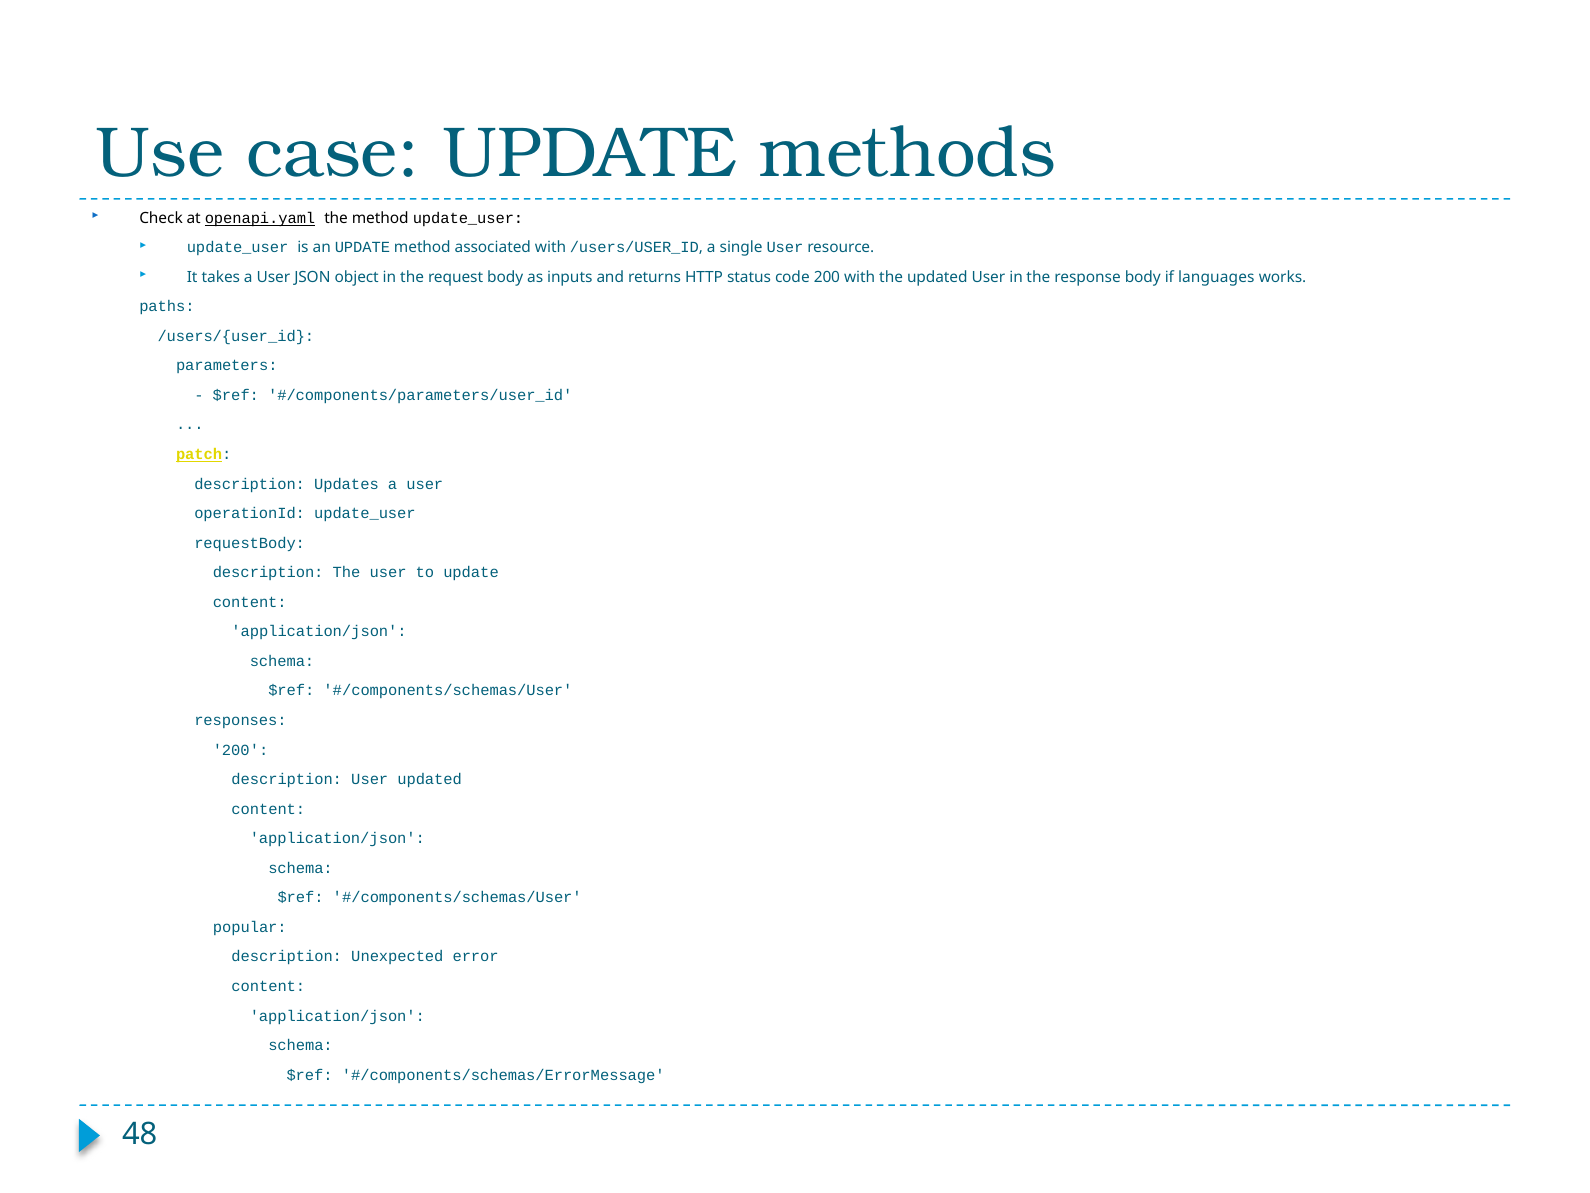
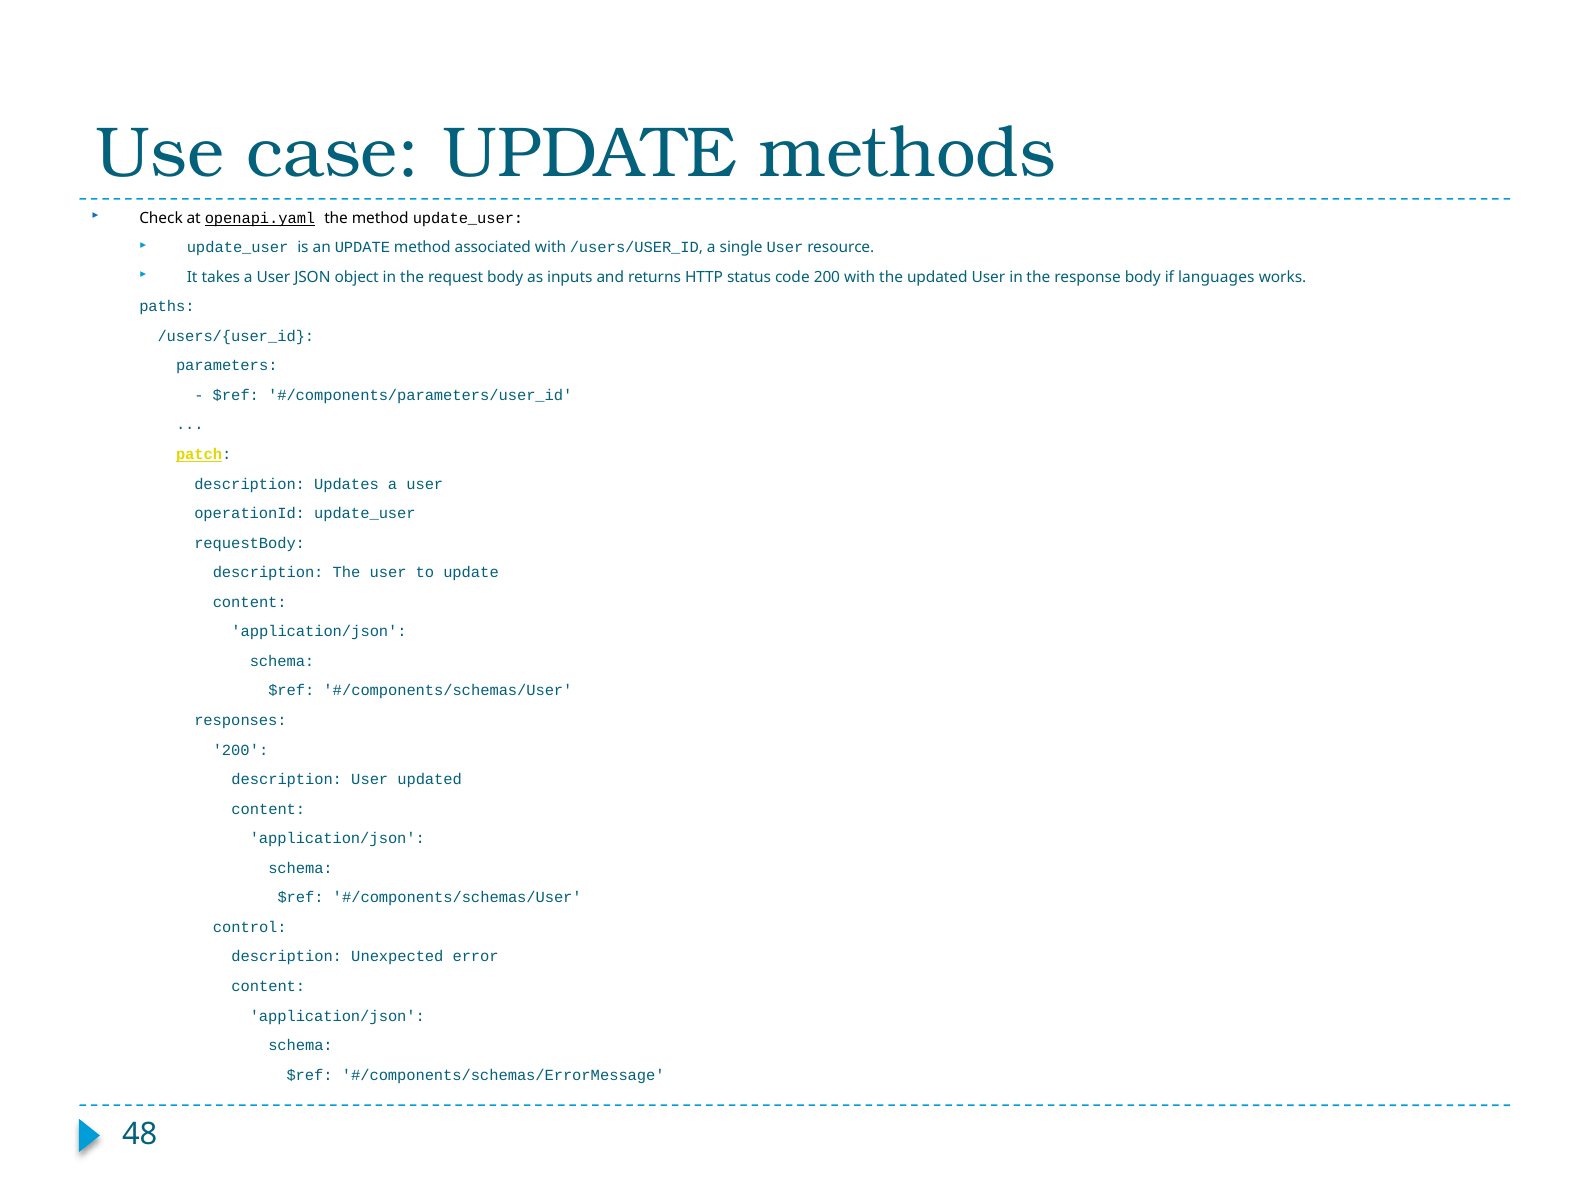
popular: popular -> control
